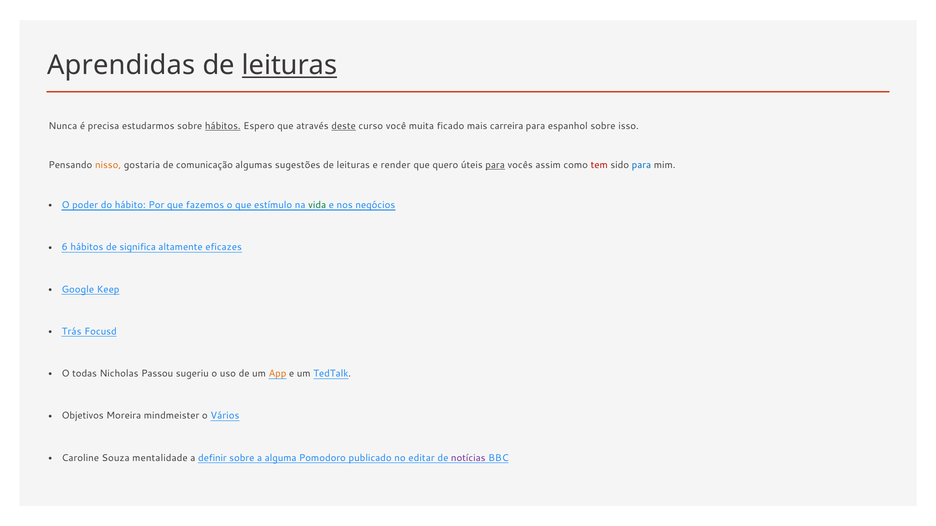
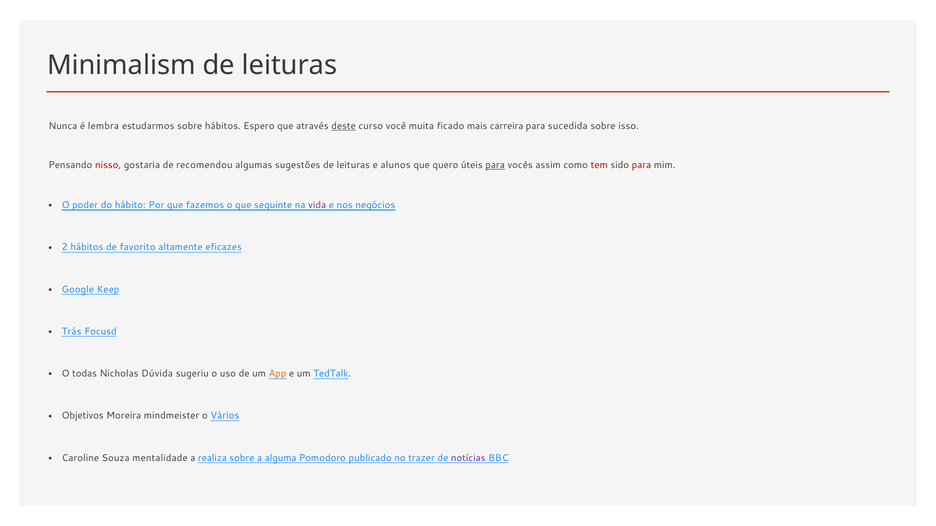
Aprendidas: Aprendidas -> Minimalism
leituras at (289, 66) underline: present -> none
precisa: precisa -> lembra
hábitos at (223, 126) underline: present -> none
espanhol: espanhol -> sucedida
nisso colour: orange -> red
comunicação: comunicação -> recomendou
render: render -> alunos
para at (641, 165) colour: blue -> red
estímulo: estímulo -> seguinte
vida colour: green -> purple
6: 6 -> 2
significa: significa -> favorito
Passou: Passou -> Dúvida
definir: definir -> realiza
editar: editar -> trazer
